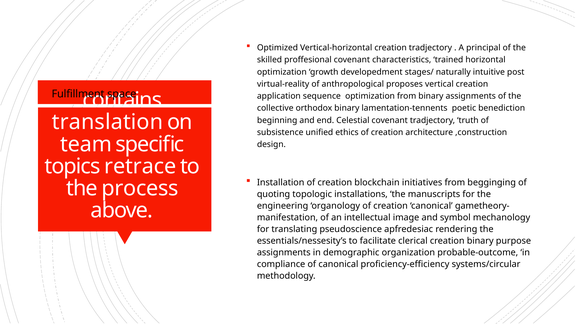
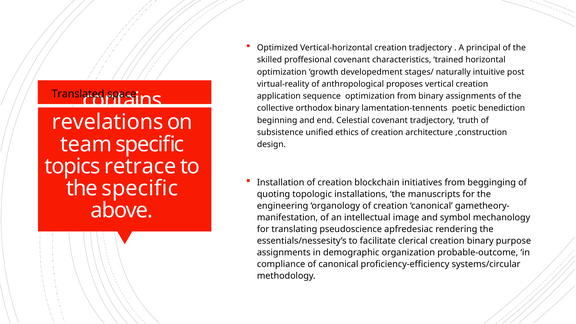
Fulfillment: Fulfillment -> Translated
translation: translation -> revelations
the process: process -> specific
